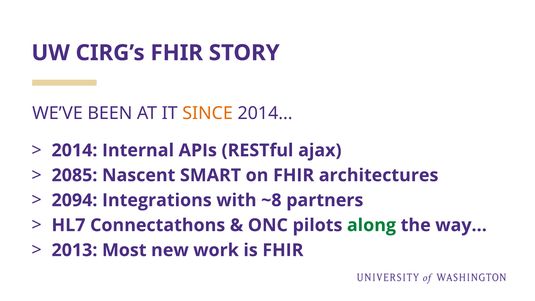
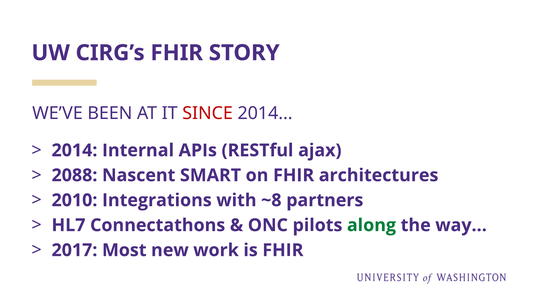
SINCE colour: orange -> red
2085: 2085 -> 2088
2094: 2094 -> 2010
2013: 2013 -> 2017
